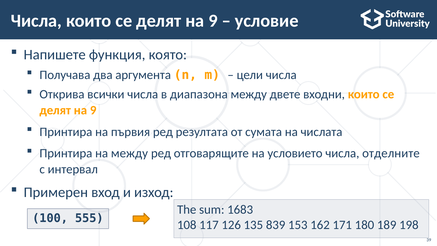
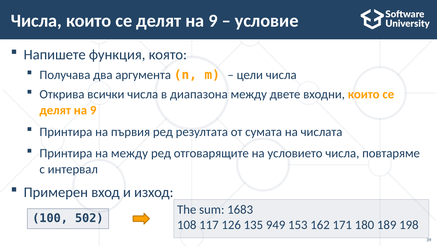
отделните: отделните -> повтаряме
555: 555 -> 502
839: 839 -> 949
